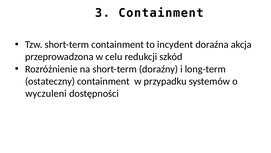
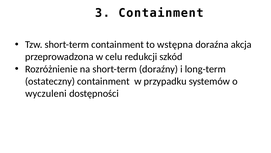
incydent: incydent -> wstępna
